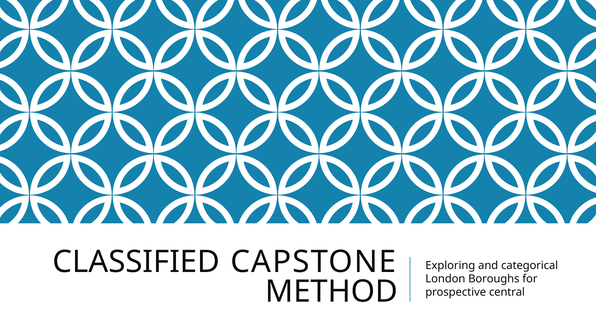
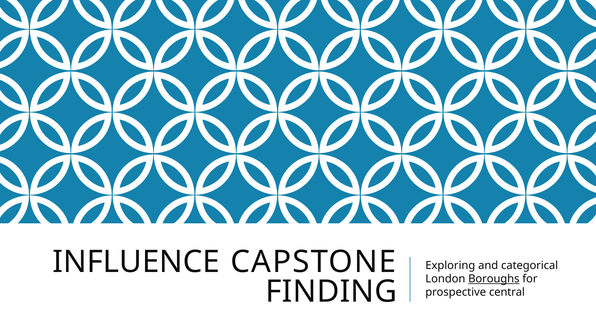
CLASSIFIED: CLASSIFIED -> INFLUENCE
Boroughs underline: none -> present
METHOD: METHOD -> FINDING
